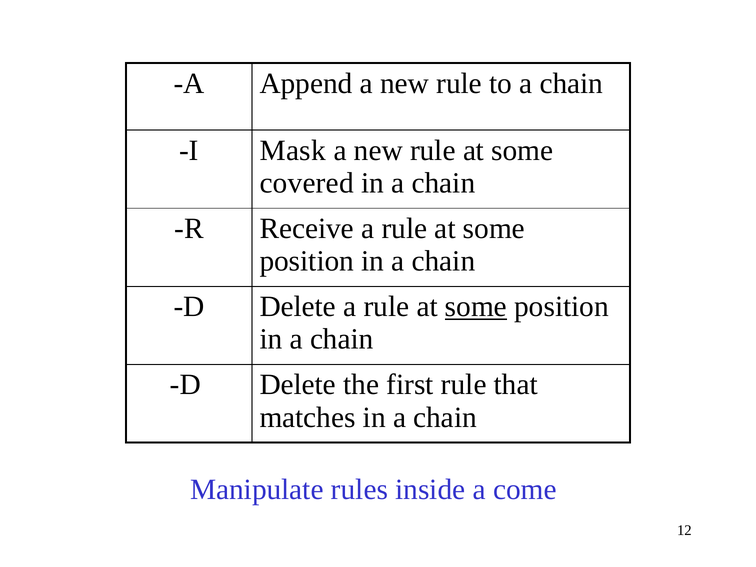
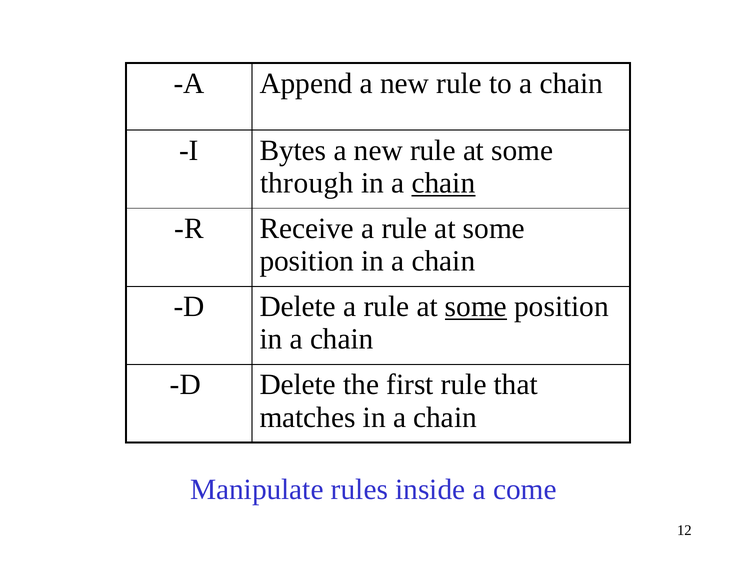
Mask: Mask -> Bytes
covered: covered -> through
chain at (444, 183) underline: none -> present
